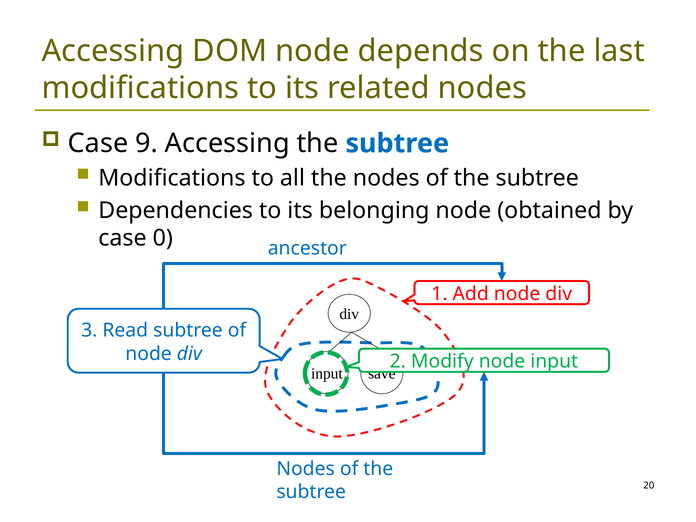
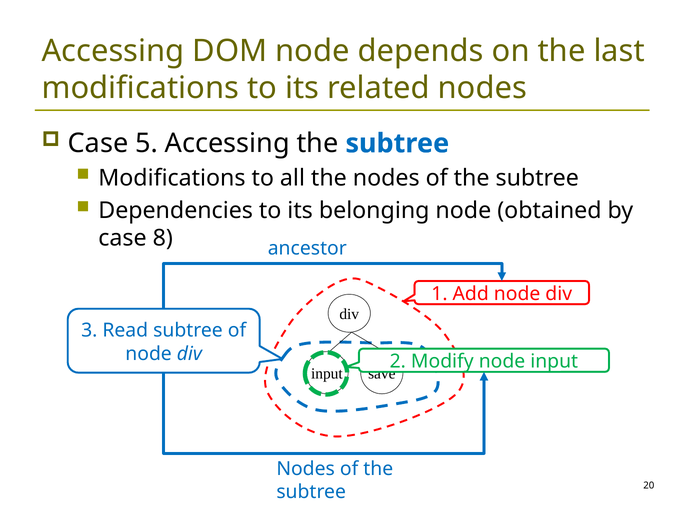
9: 9 -> 5
0: 0 -> 8
